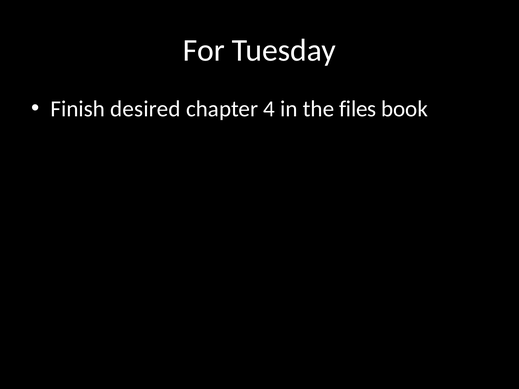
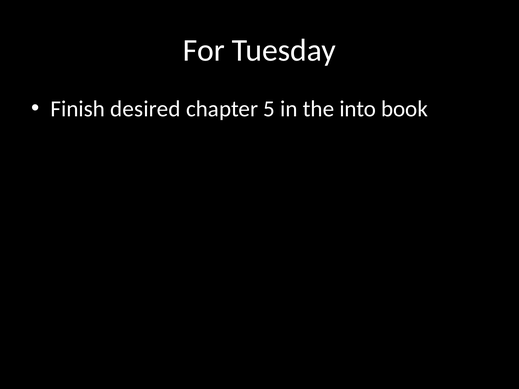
4: 4 -> 5
files: files -> into
